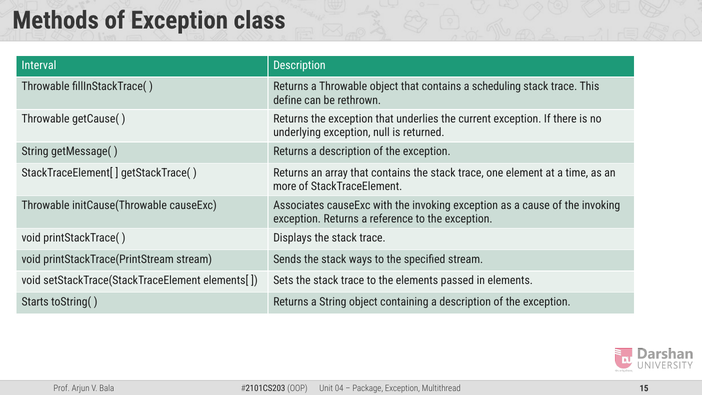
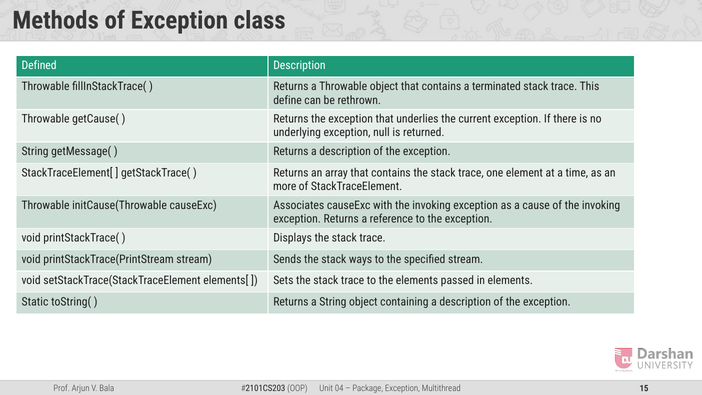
Interval: Interval -> Defined
scheduling: scheduling -> terminated
Starts: Starts -> Static
